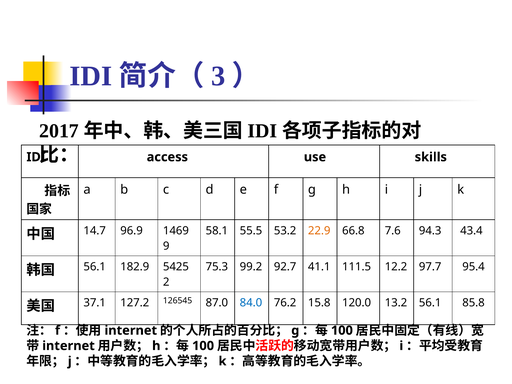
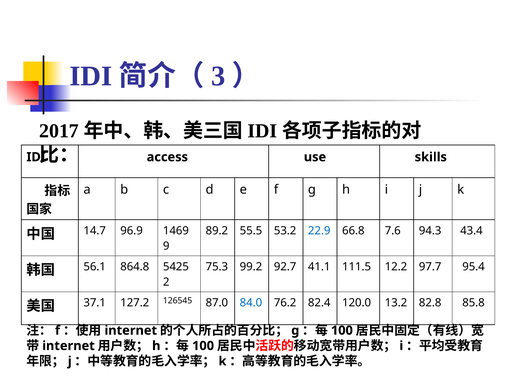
58.1: 58.1 -> 89.2
22.9 colour: orange -> blue
182.9: 182.9 -> 864.8
15.8: 15.8 -> 82.4
13.2 56.1: 56.1 -> 82.8
